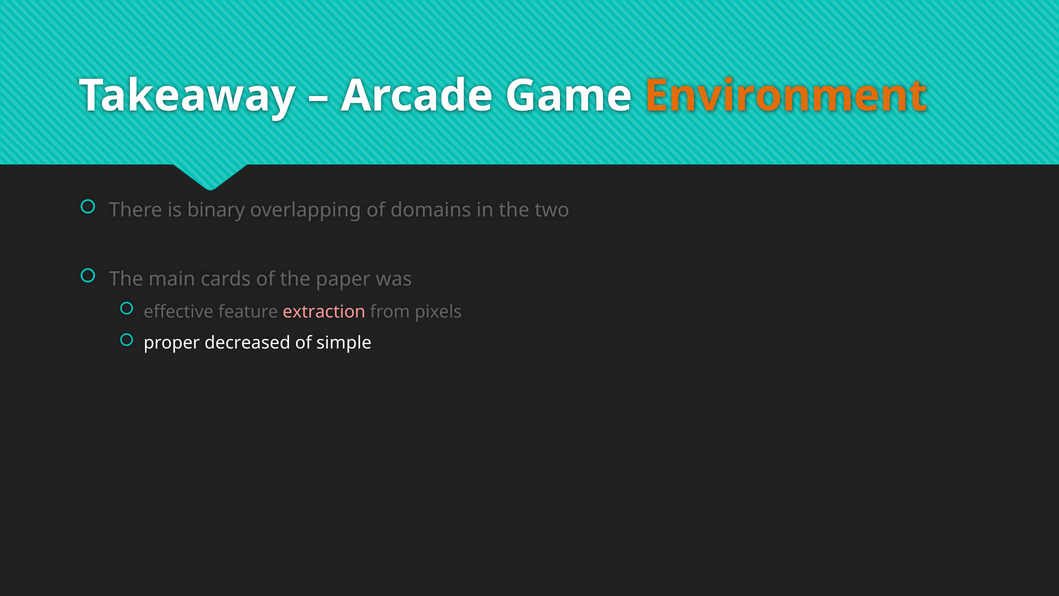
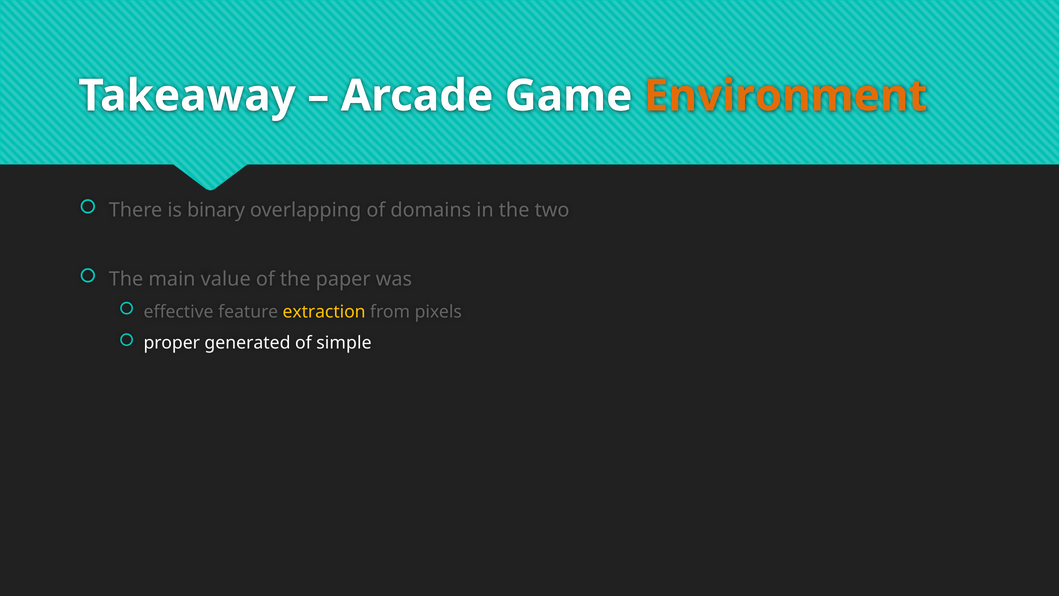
cards: cards -> value
extraction colour: pink -> yellow
decreased: decreased -> generated
